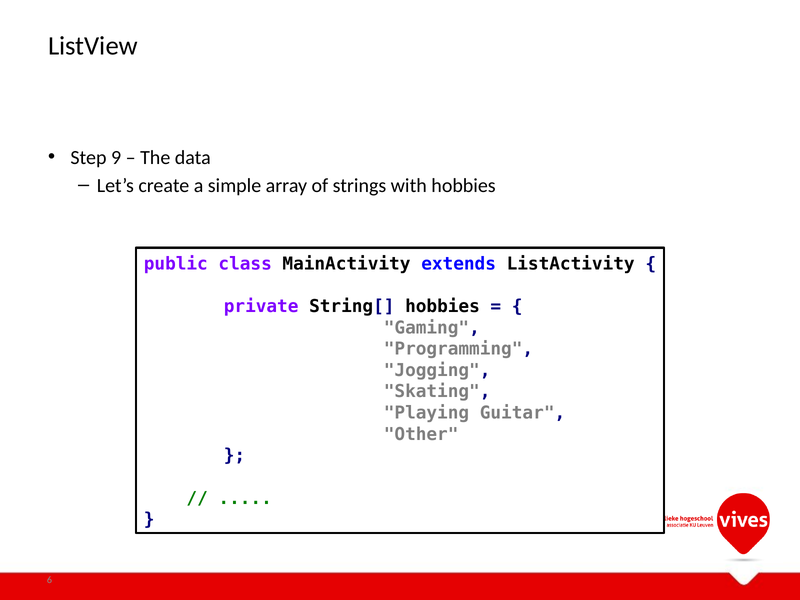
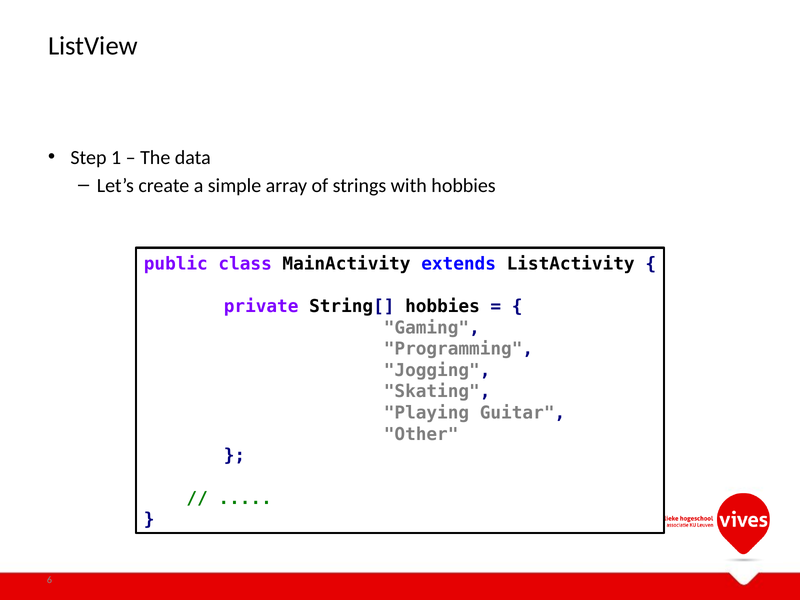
9: 9 -> 1
